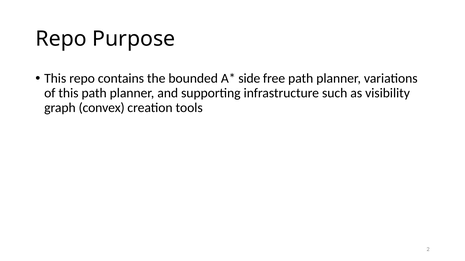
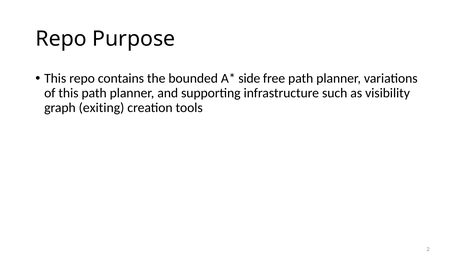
convex: convex -> exiting
